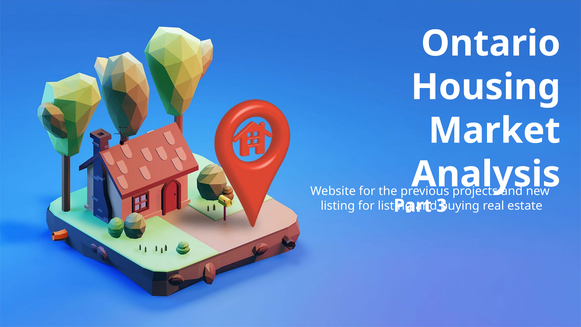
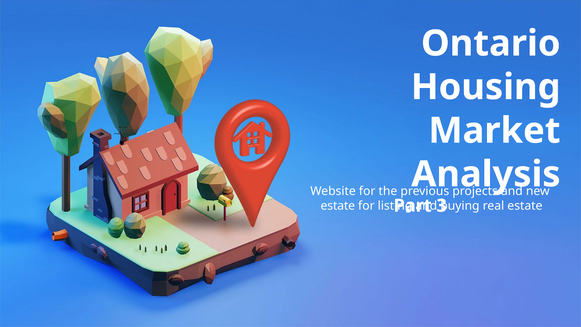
listing at (338, 206): listing -> estate
